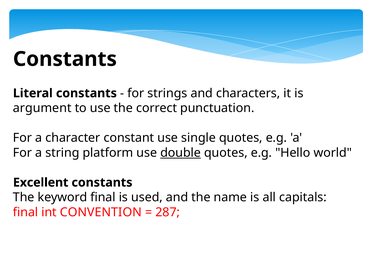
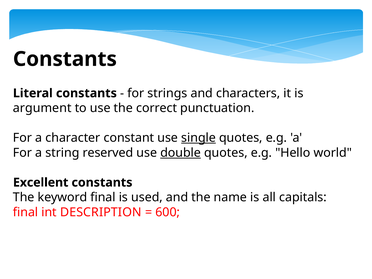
single underline: none -> present
platform: platform -> reserved
CONVENTION: CONVENTION -> DESCRIPTION
287: 287 -> 600
